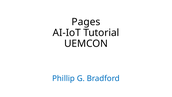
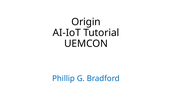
Pages: Pages -> Origin
